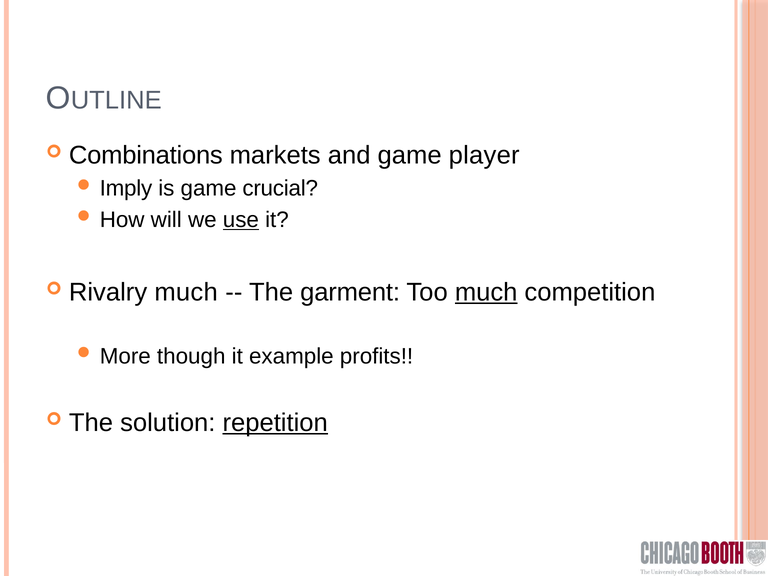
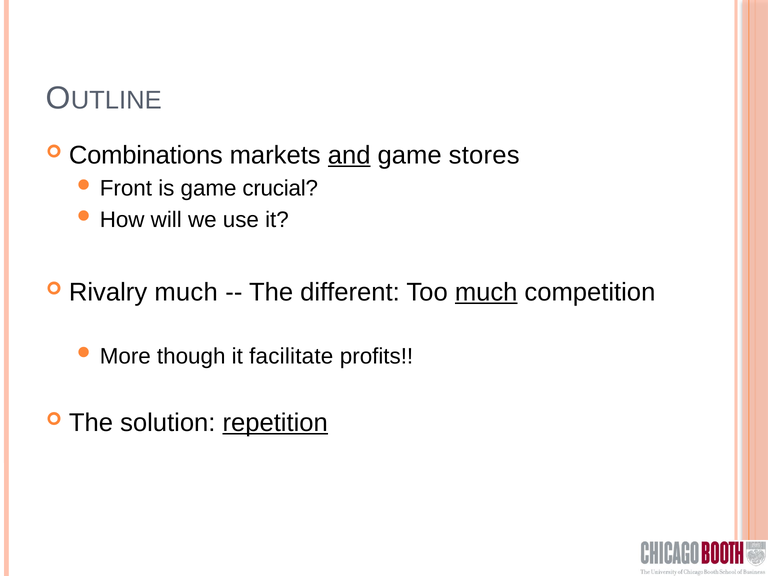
and underline: none -> present
player: player -> stores
Imply: Imply -> Front
use underline: present -> none
garment: garment -> different
example: example -> facilitate
